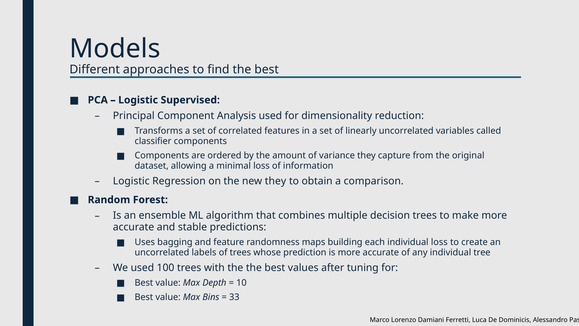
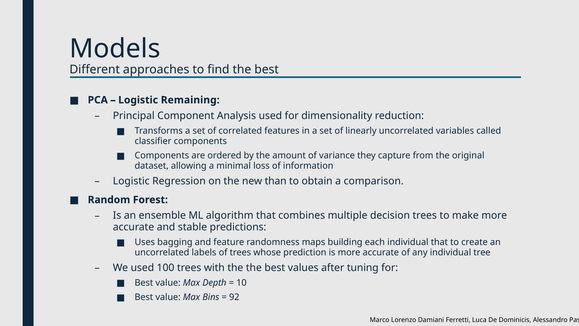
Supervised: Supervised -> Remaining
new they: they -> than
individual loss: loss -> that
33: 33 -> 92
